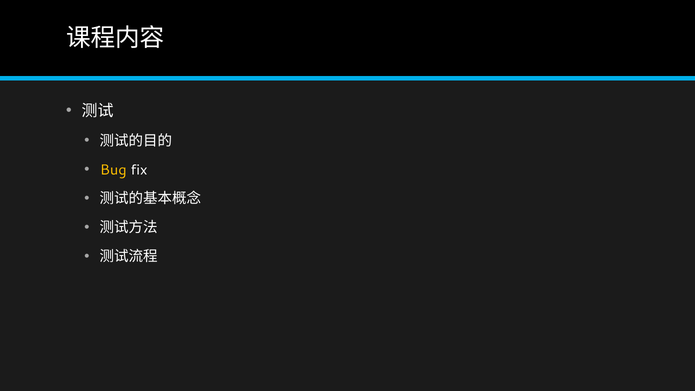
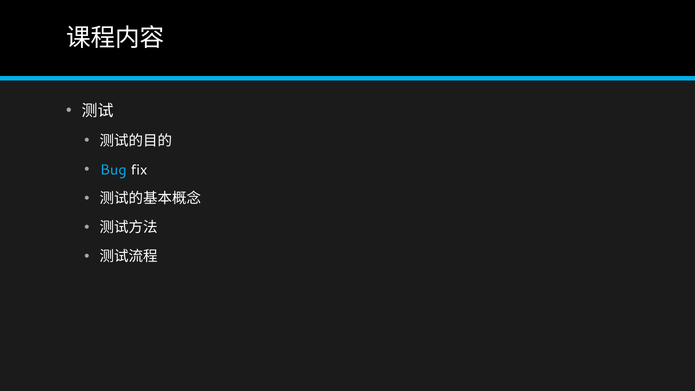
Bug colour: yellow -> light blue
